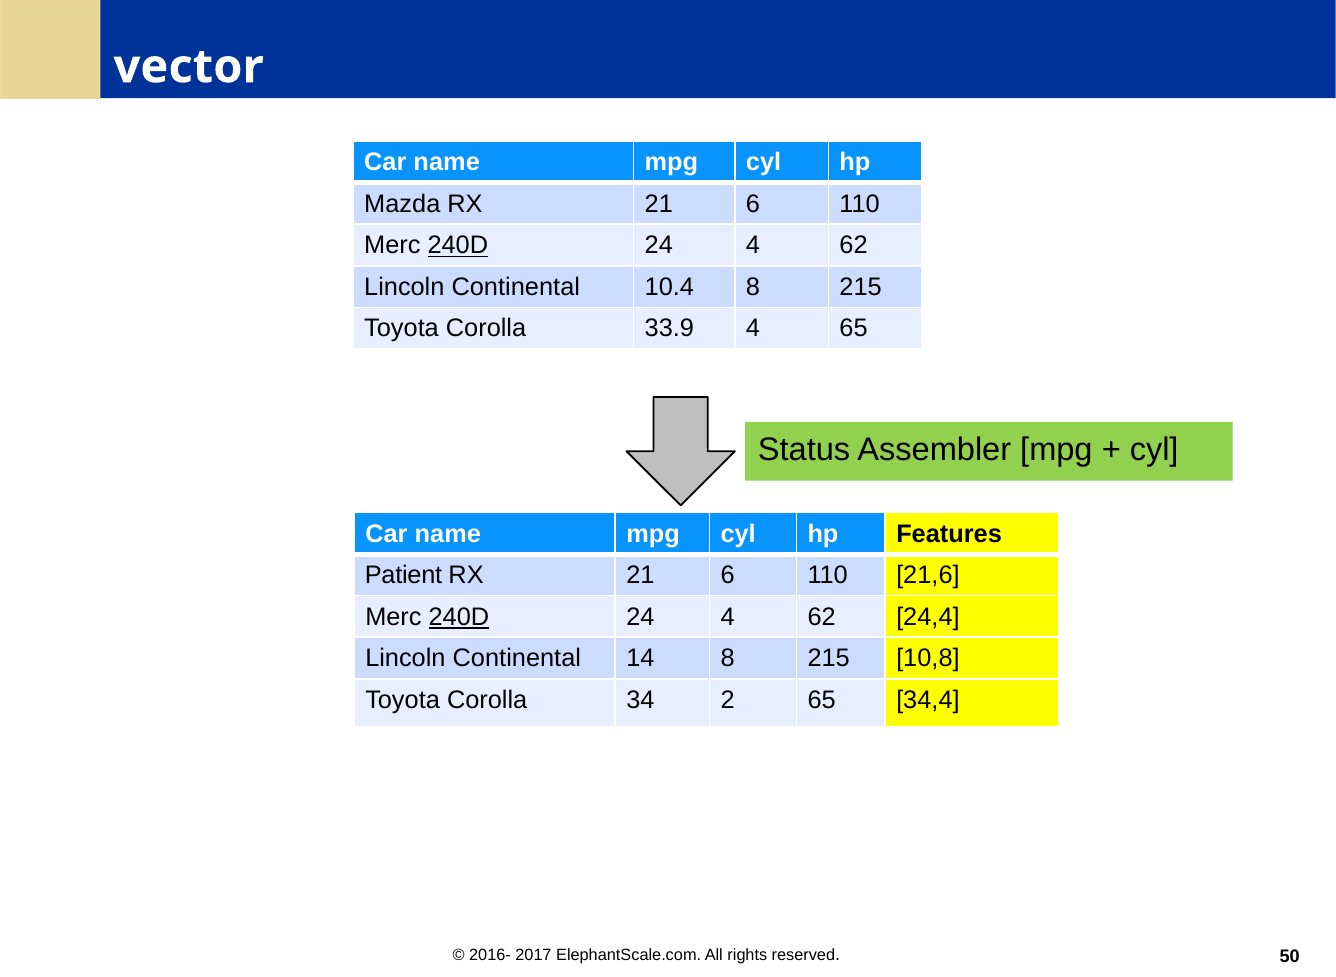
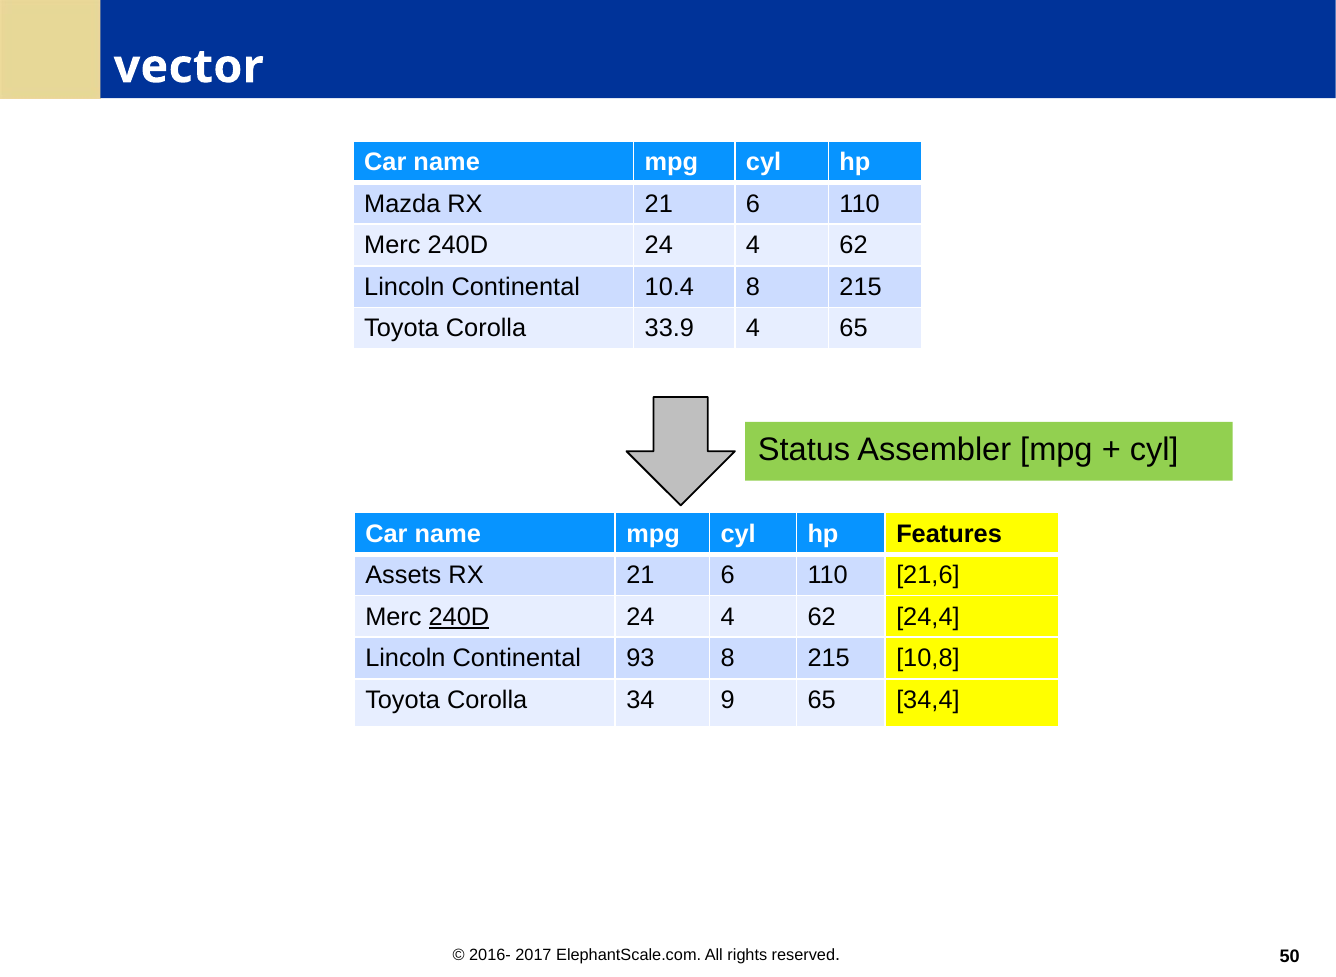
240D at (458, 246) underline: present -> none
Patient: Patient -> Assets
14: 14 -> 93
2: 2 -> 9
